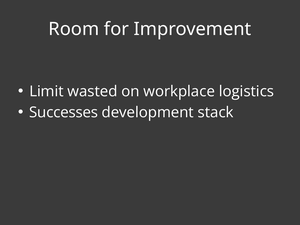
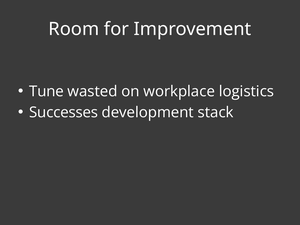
Limit: Limit -> Tune
